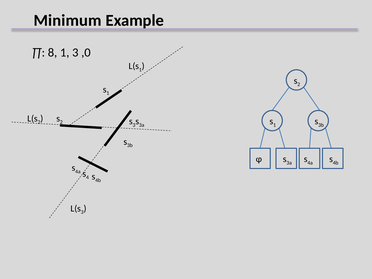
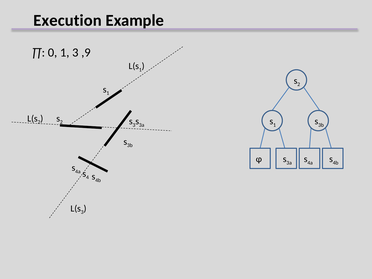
Minimum: Minimum -> Execution
8: 8 -> 0
,0: ,0 -> ,9
